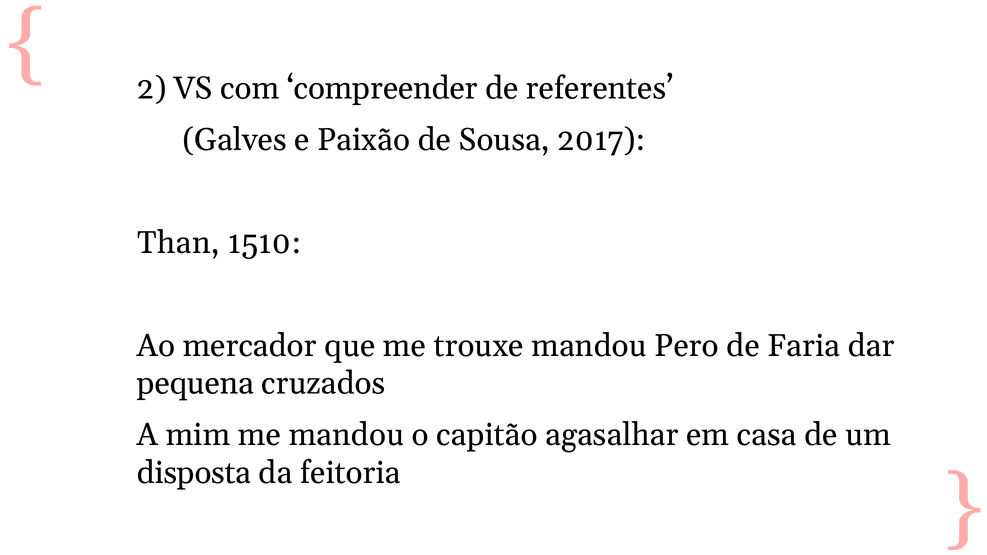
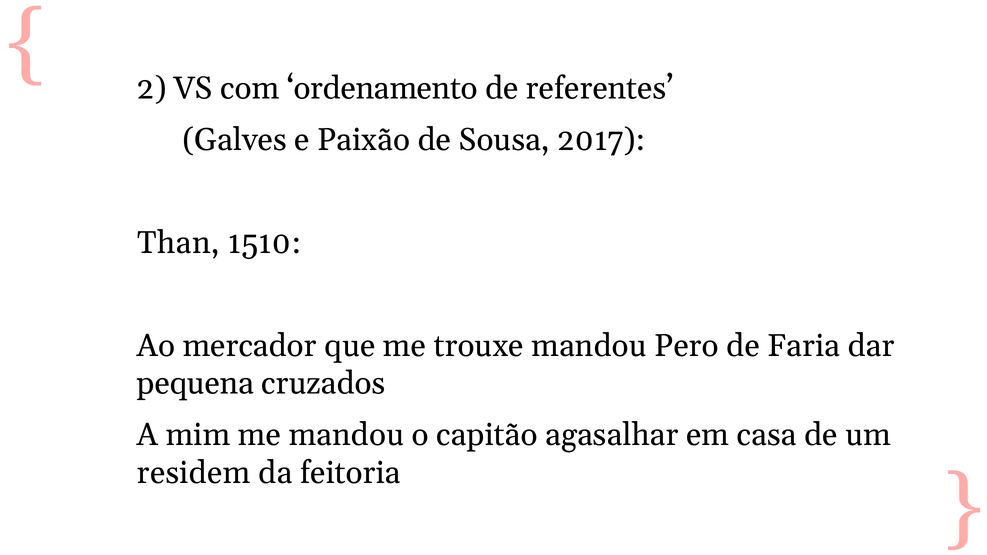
compreender: compreender -> ordenamento
disposta: disposta -> residem
